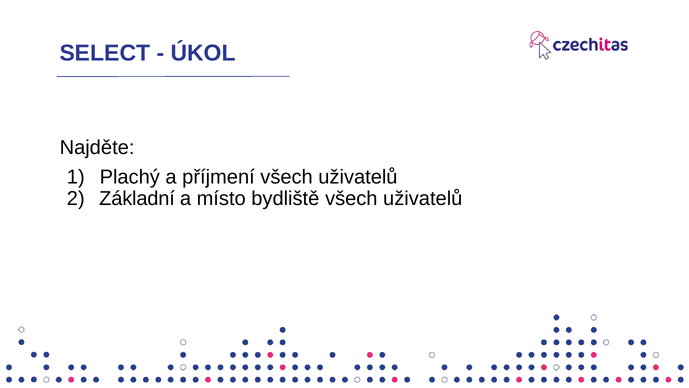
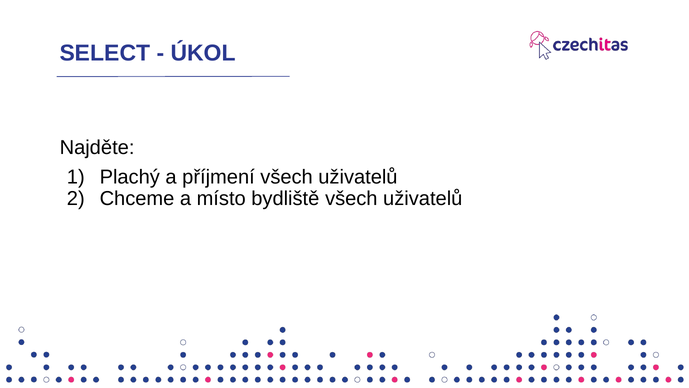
Základní: Základní -> Chceme
